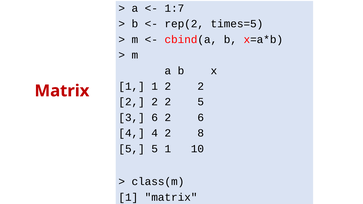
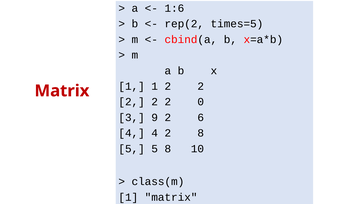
1:7: 1:7 -> 1:6
2 5: 5 -> 0
3 6: 6 -> 9
5 1: 1 -> 8
